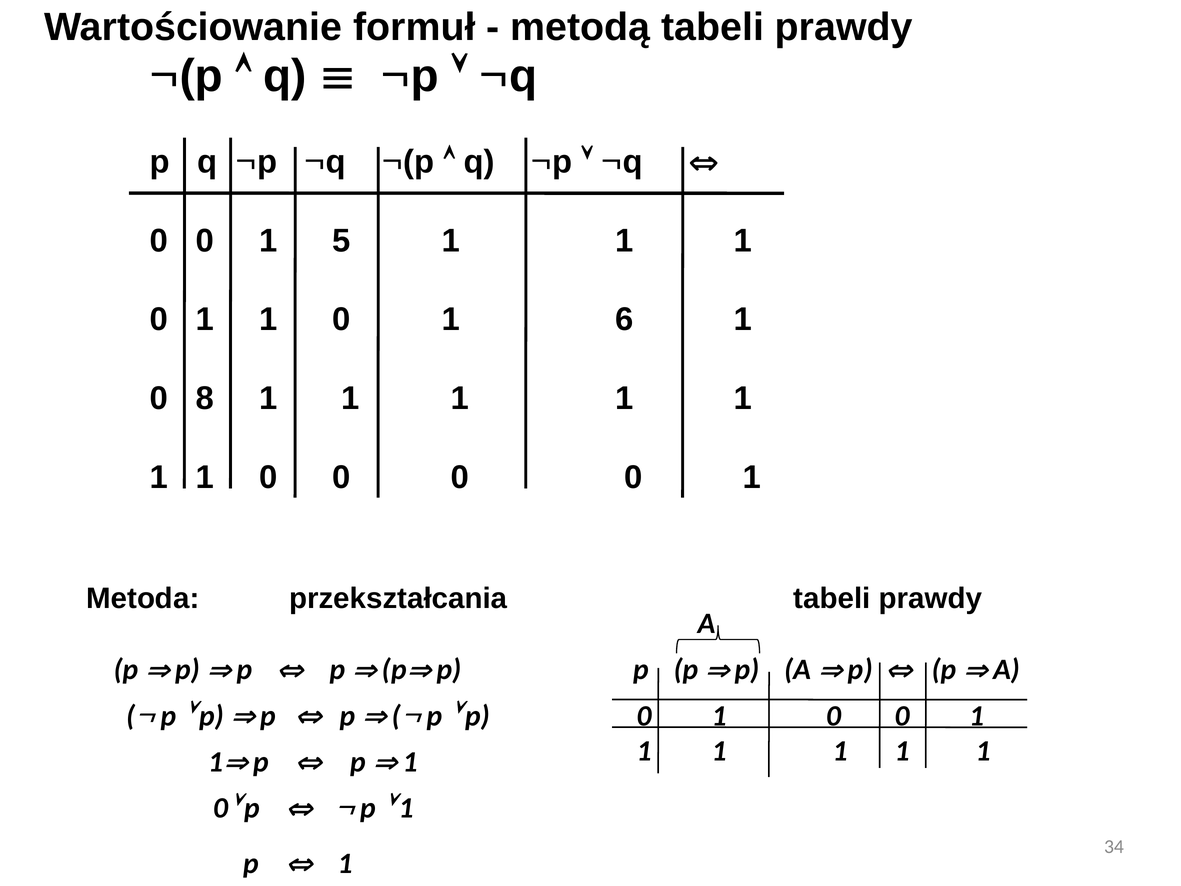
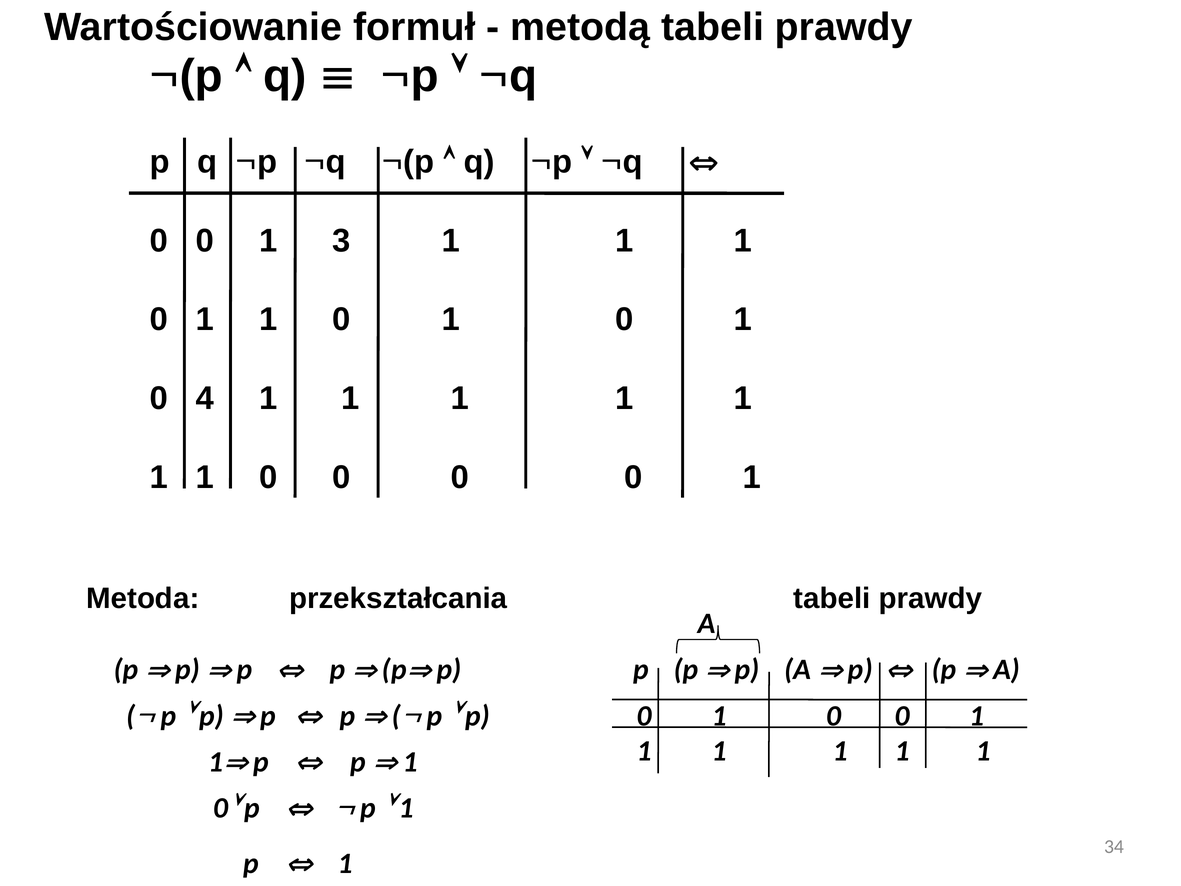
5: 5 -> 3
6 at (624, 320): 6 -> 0
8: 8 -> 4
